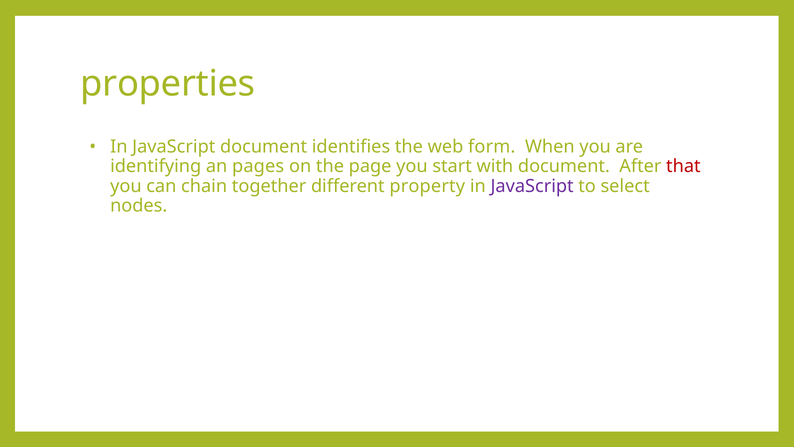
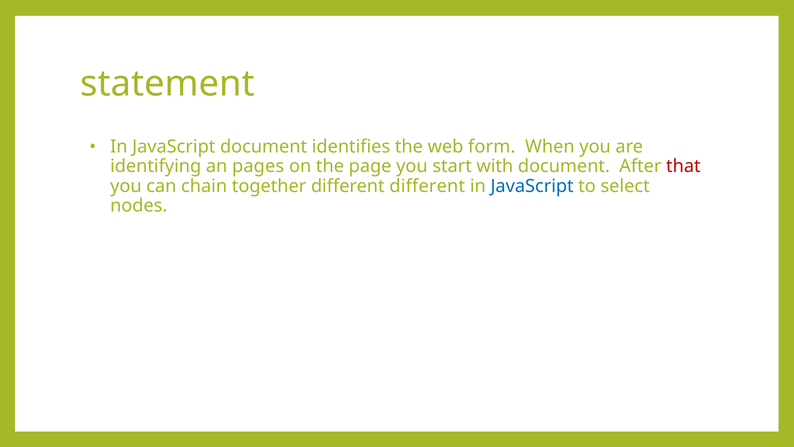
properties: properties -> statement
different property: property -> different
JavaScript at (532, 186) colour: purple -> blue
